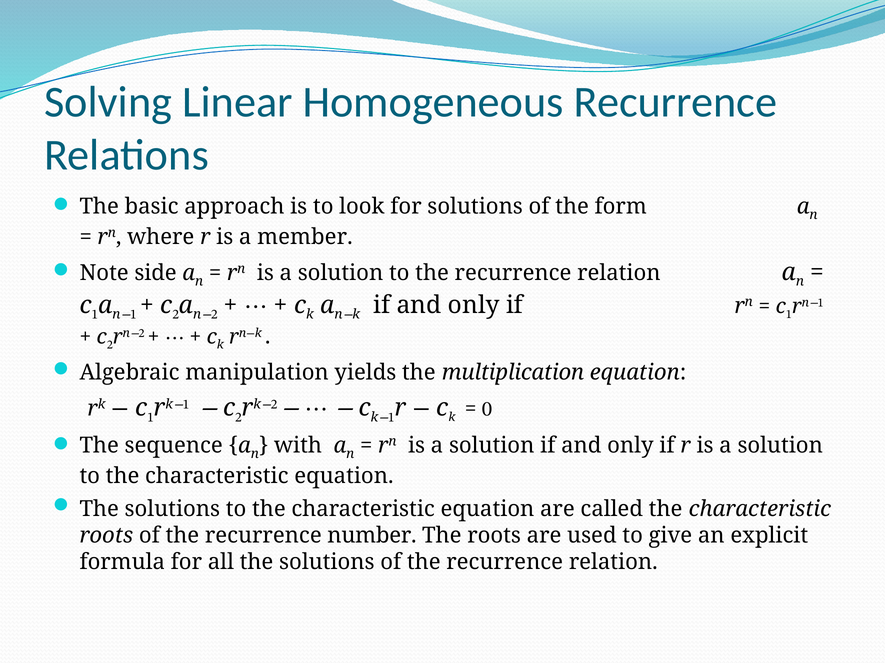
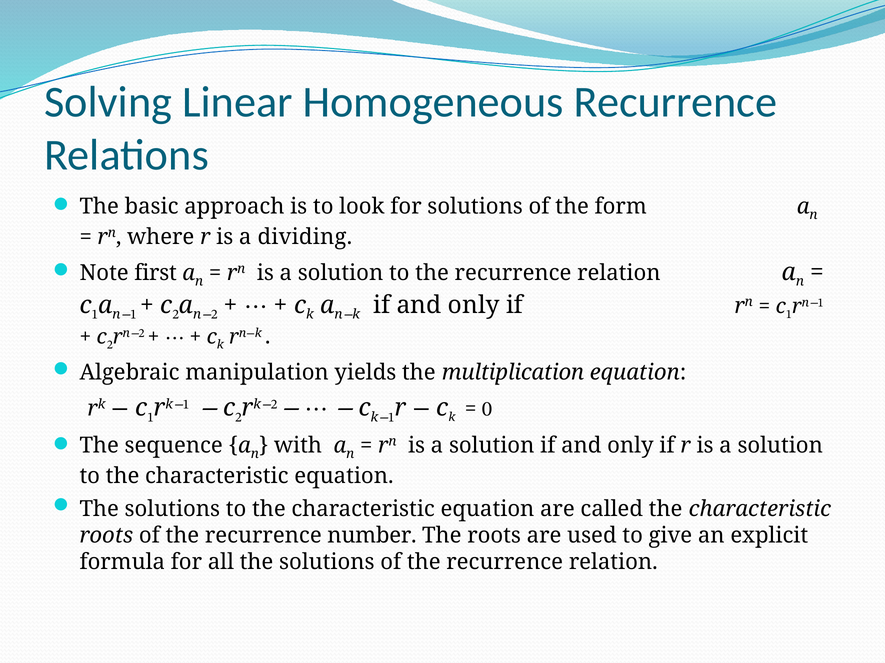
member: member -> dividing
side: side -> first
